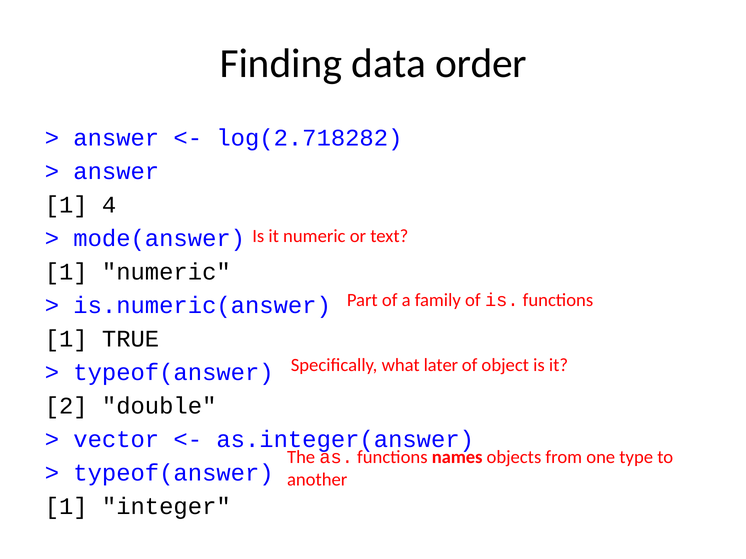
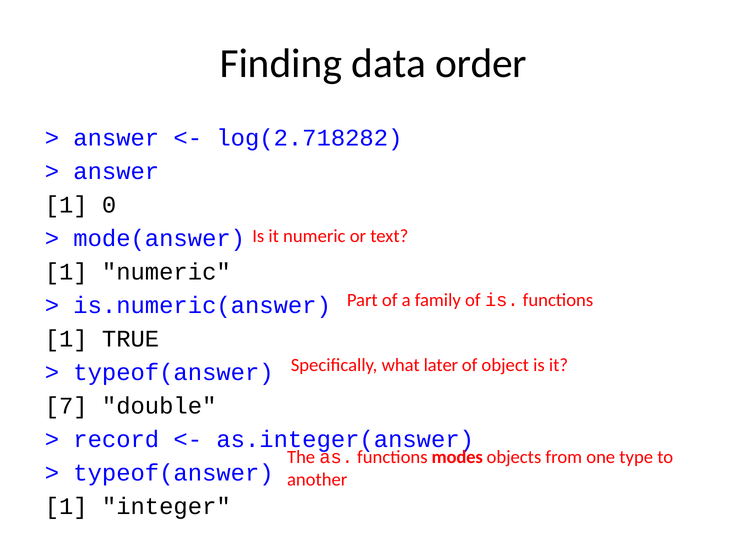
4: 4 -> 0
2: 2 -> 7
vector: vector -> record
names: names -> modes
